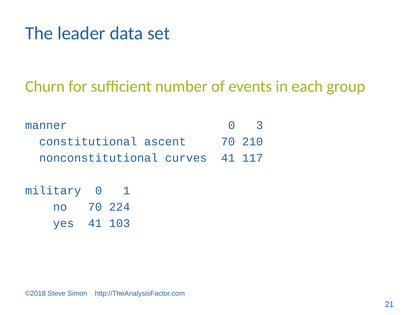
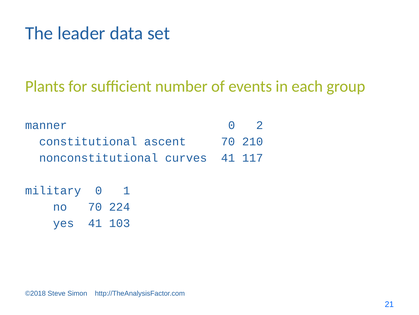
Churn: Churn -> Plants
3: 3 -> 2
